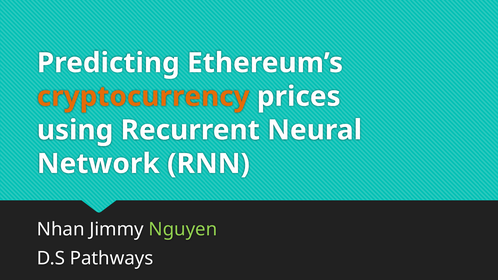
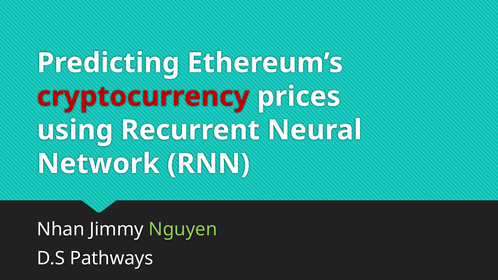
cryptocurrency colour: orange -> red
